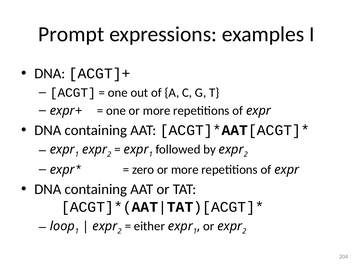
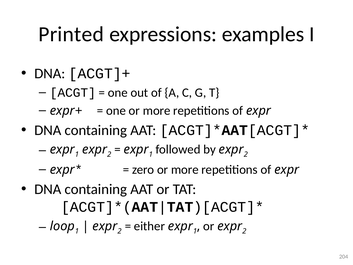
Prompt: Prompt -> Printed
